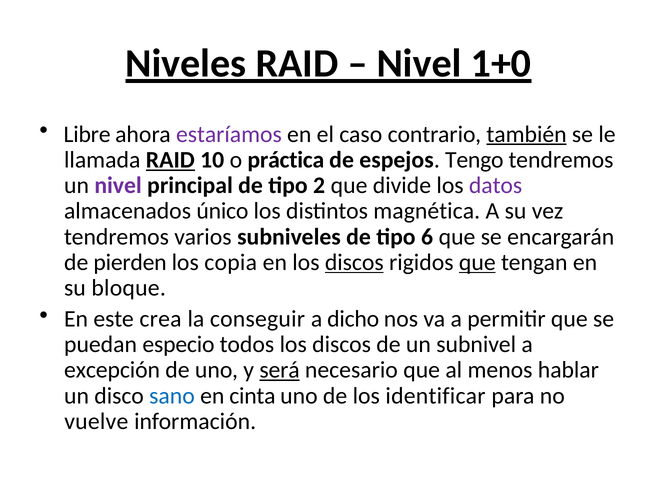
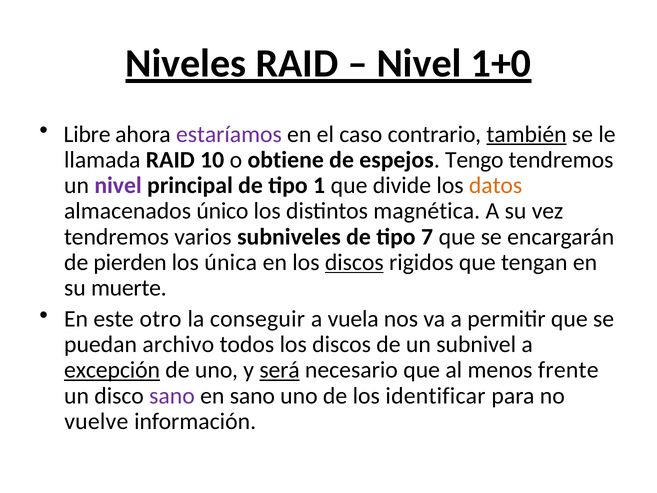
RAID at (170, 160) underline: present -> none
práctica: práctica -> obtiene
2: 2 -> 1
datos colour: purple -> orange
6: 6 -> 7
copia: copia -> única
que at (477, 262) underline: present -> none
bloque: bloque -> muerte
crea: crea -> otro
dicho: dicho -> vuela
especio: especio -> archivo
excepción underline: none -> present
hablar: hablar -> frente
sano at (172, 395) colour: blue -> purple
en cinta: cinta -> sano
